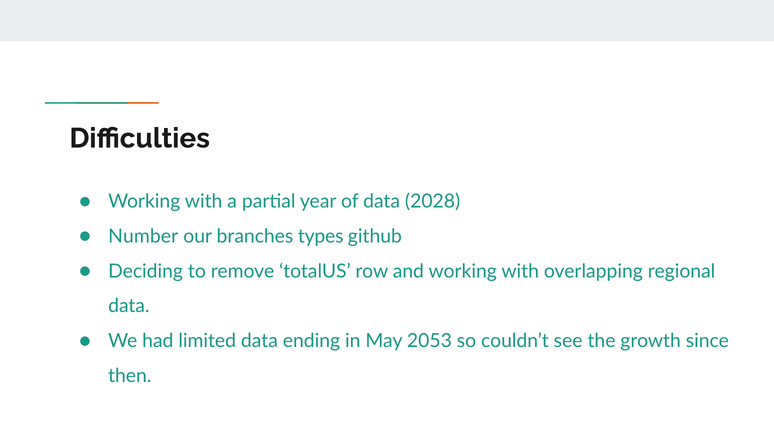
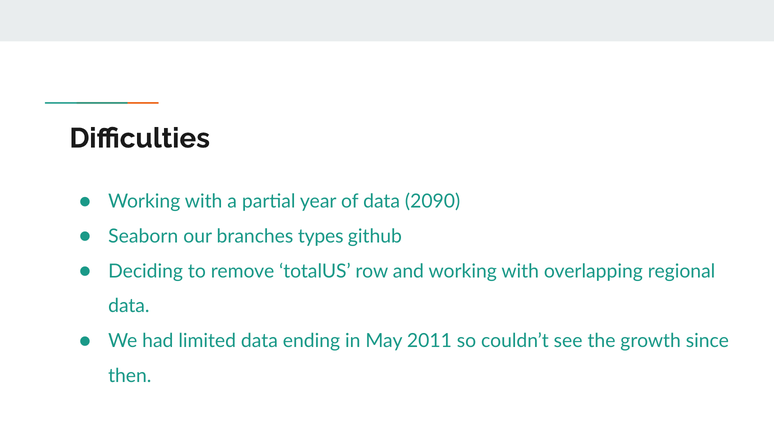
2028: 2028 -> 2090
Number: Number -> Seaborn
2053: 2053 -> 2011
